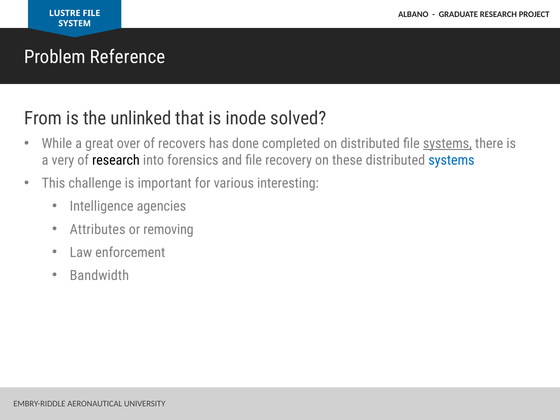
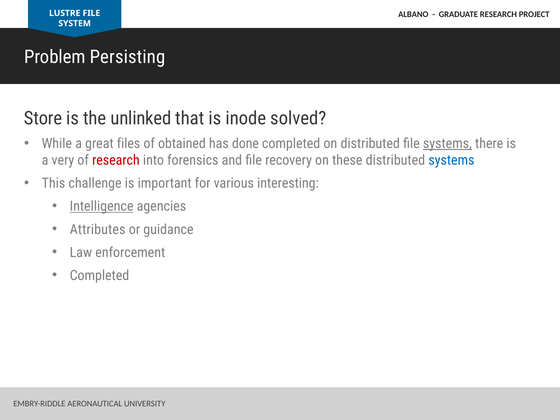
Reference: Reference -> Persisting
From: From -> Store
over: over -> files
recovers: recovers -> obtained
research at (116, 160) colour: black -> red
Intelligence underline: none -> present
removing: removing -> guidance
Bandwidth at (99, 275): Bandwidth -> Completed
